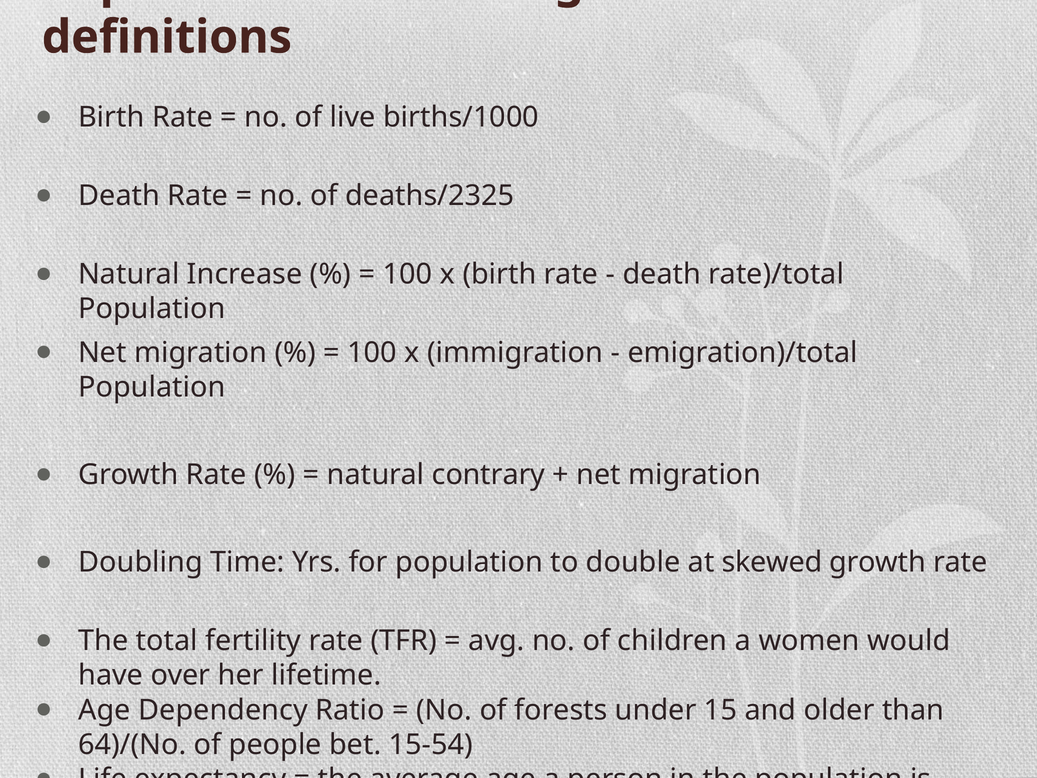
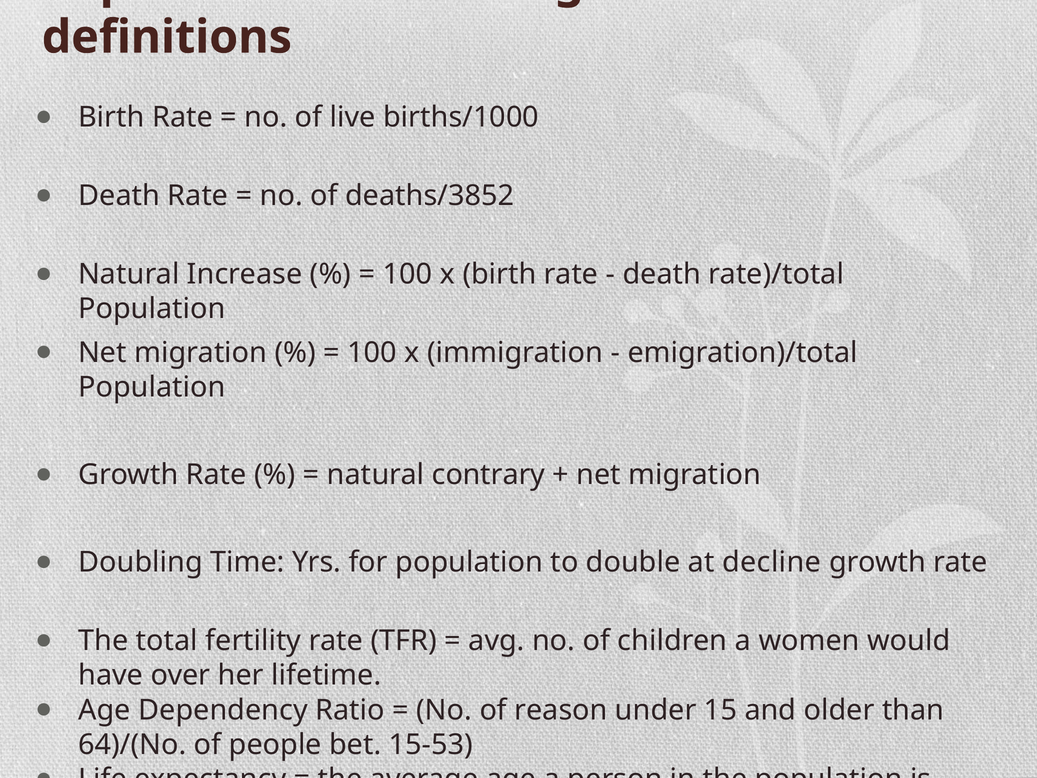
deaths/2325: deaths/2325 -> deaths/3852
skewed: skewed -> decline
forests: forests -> reason
15-54: 15-54 -> 15-53
